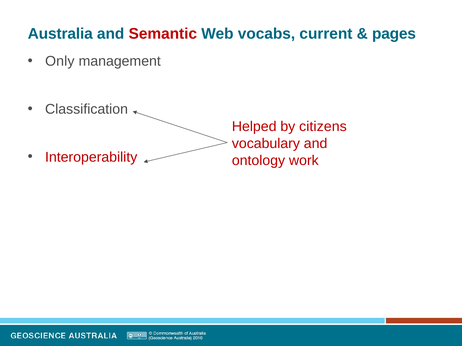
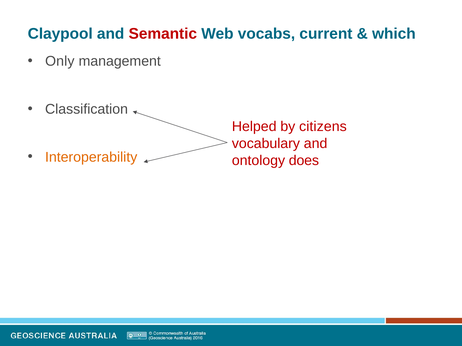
Australia: Australia -> Claypool
pages: pages -> which
Interoperability colour: red -> orange
work: work -> does
